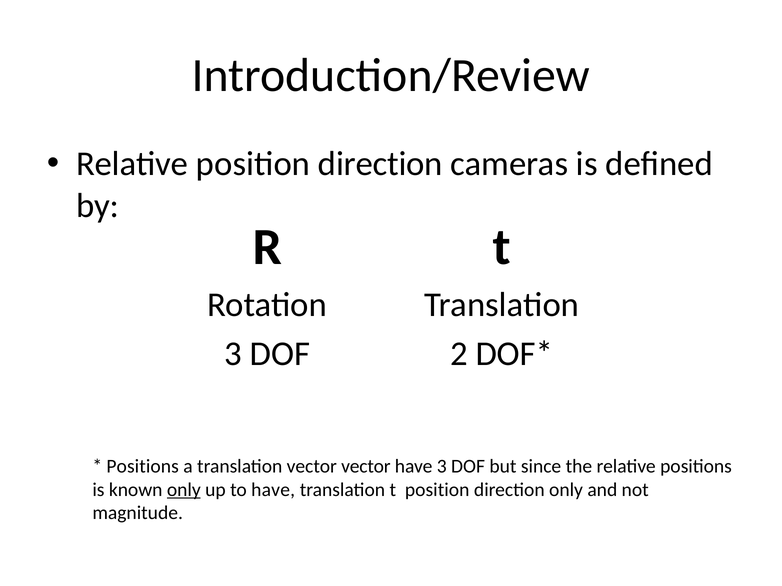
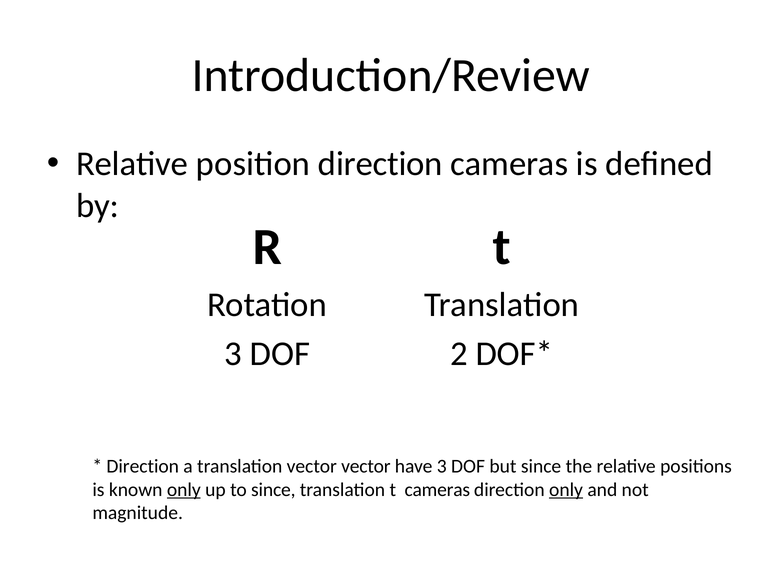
Positions at (143, 467): Positions -> Direction
to have: have -> since
t position: position -> cameras
only at (566, 490) underline: none -> present
